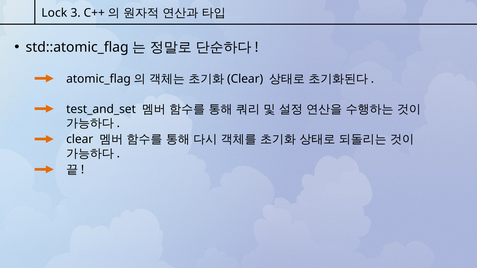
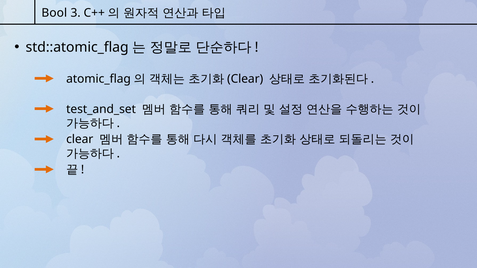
Lock: Lock -> Bool
